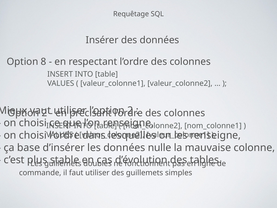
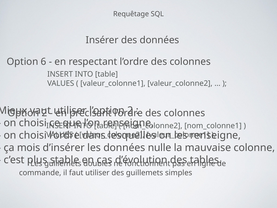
8: 8 -> 6
base: base -> mois
